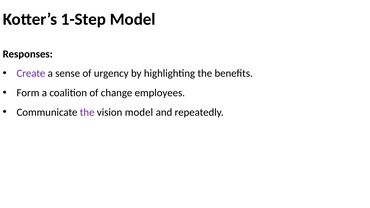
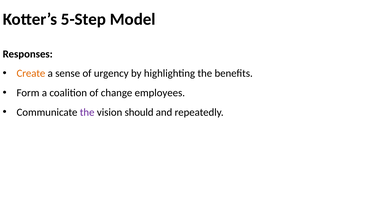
1-Step: 1-Step -> 5-Step
Create colour: purple -> orange
vision model: model -> should
